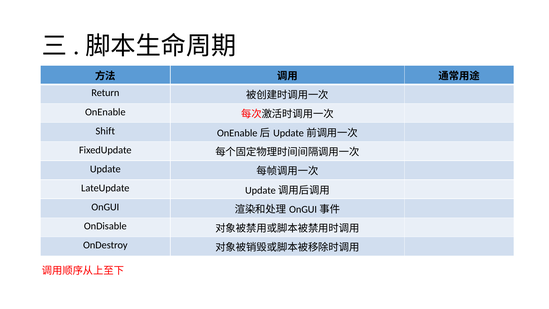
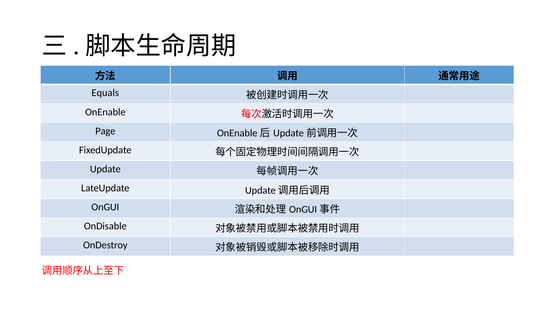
Return: Return -> Equals
Shift: Shift -> Page
